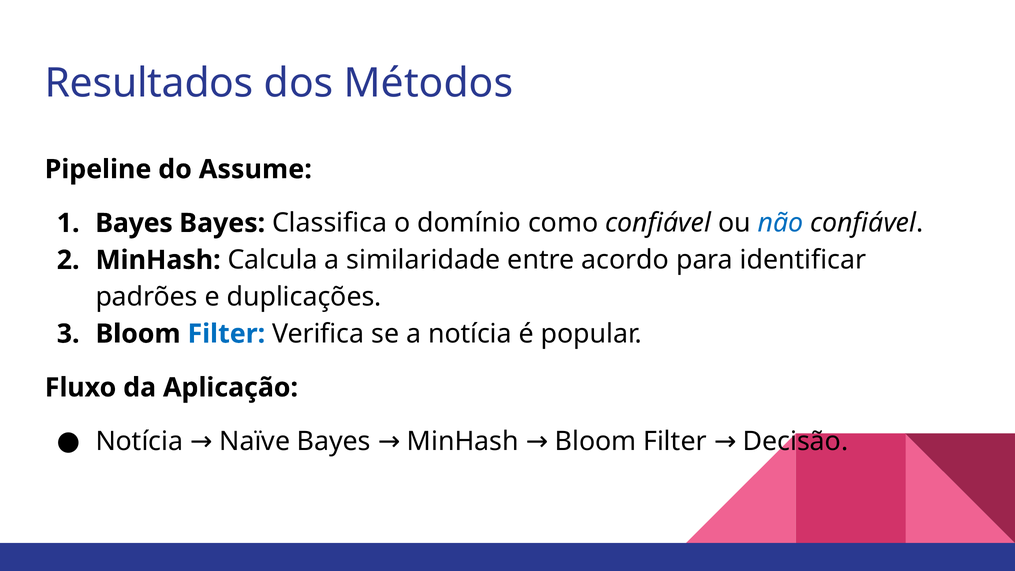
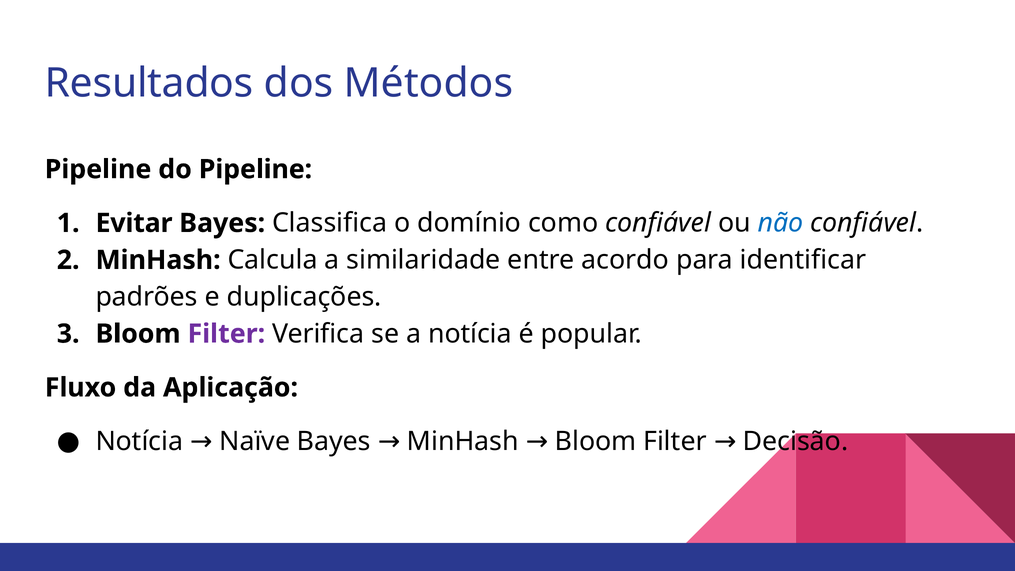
do Assume: Assume -> Pipeline
Bayes at (134, 223): Bayes -> Evitar
Filter at (226, 334) colour: blue -> purple
